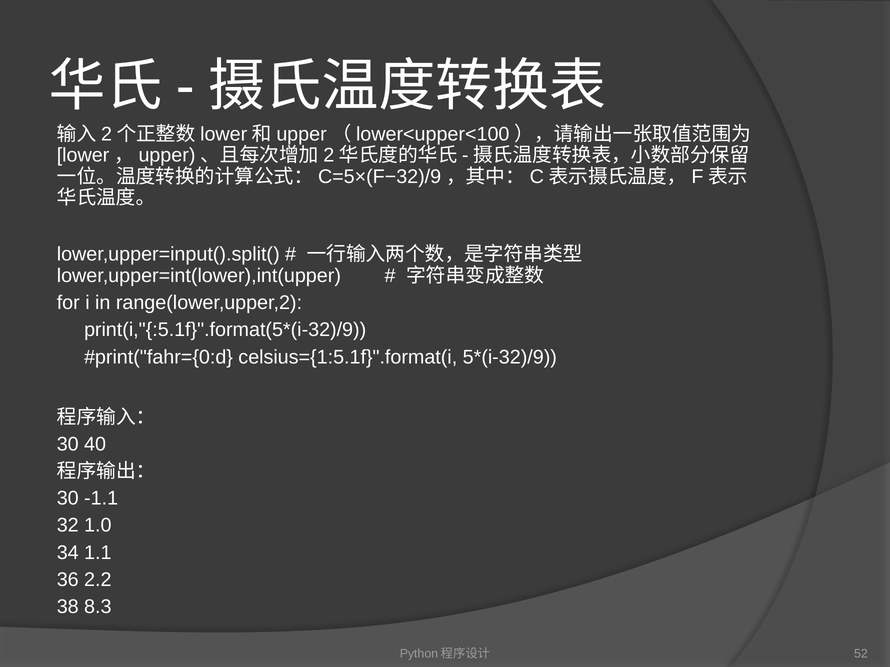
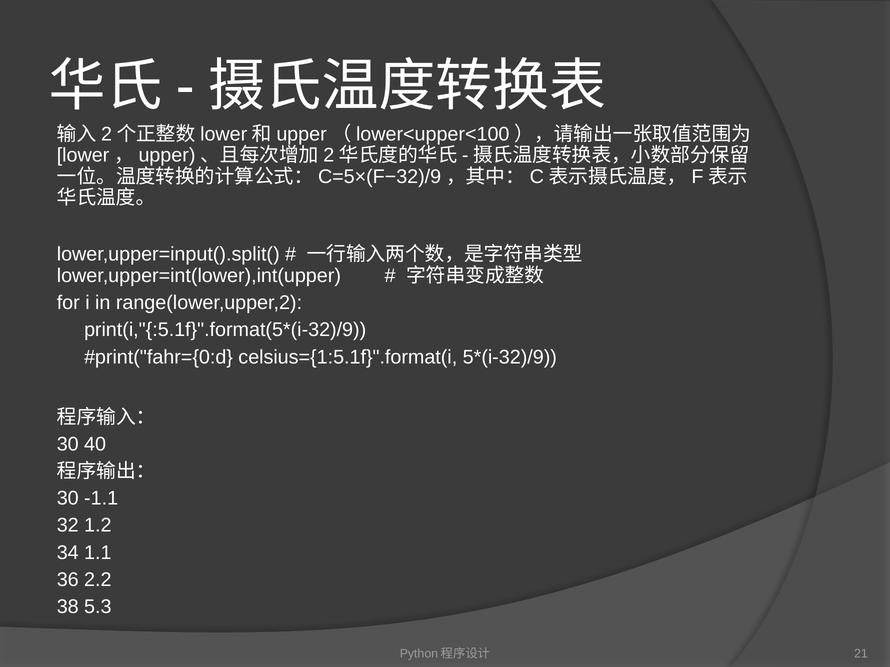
1.0: 1.0 -> 1.2
8.3: 8.3 -> 5.3
52: 52 -> 21
